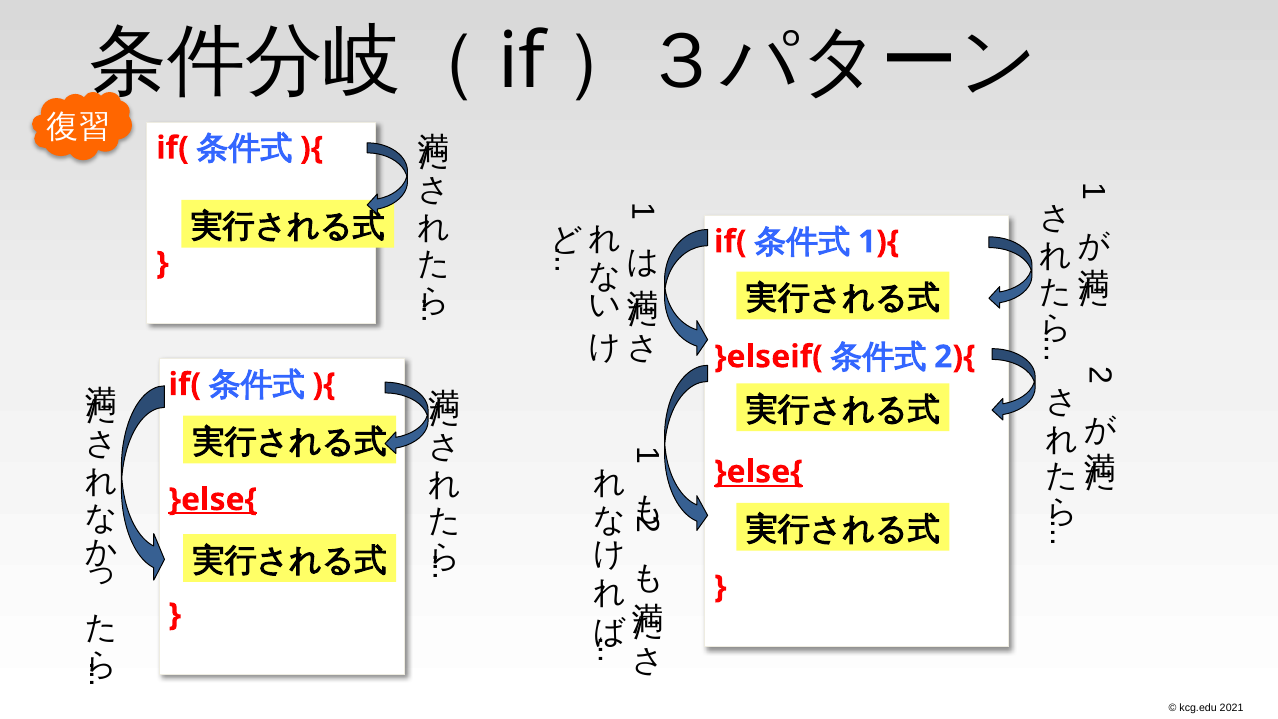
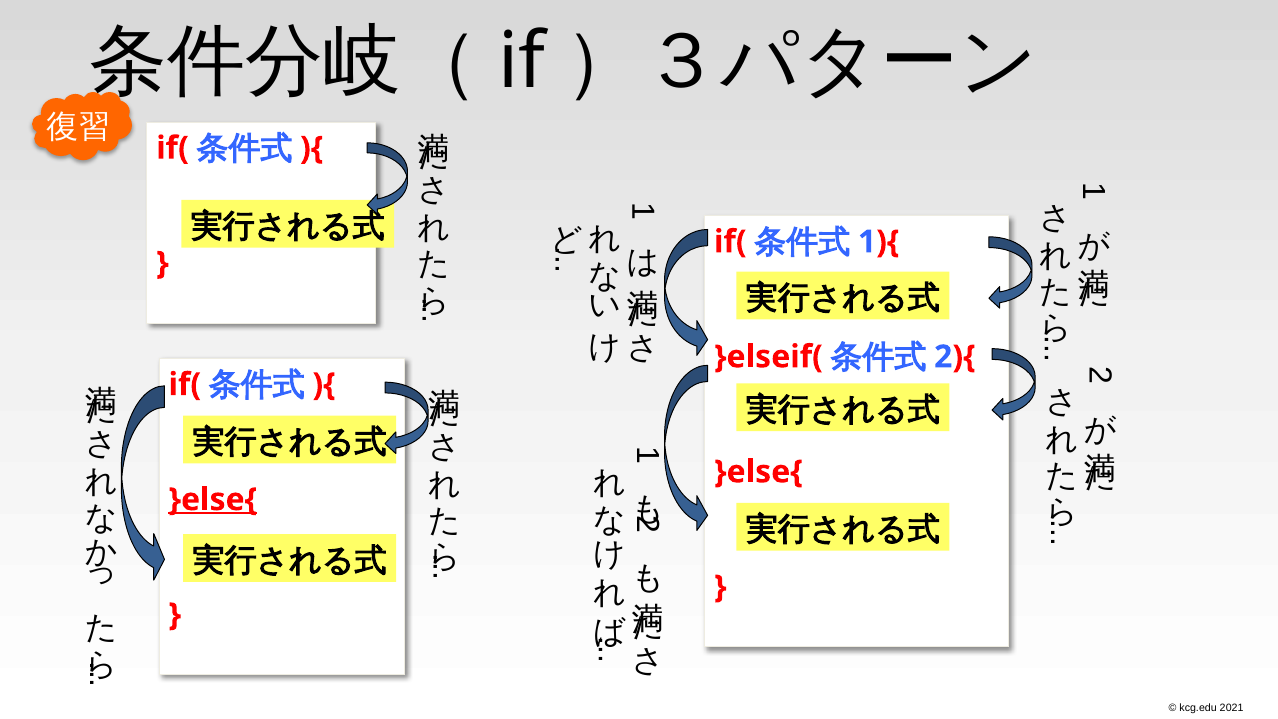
}else{ at (758, 472) underline: present -> none
